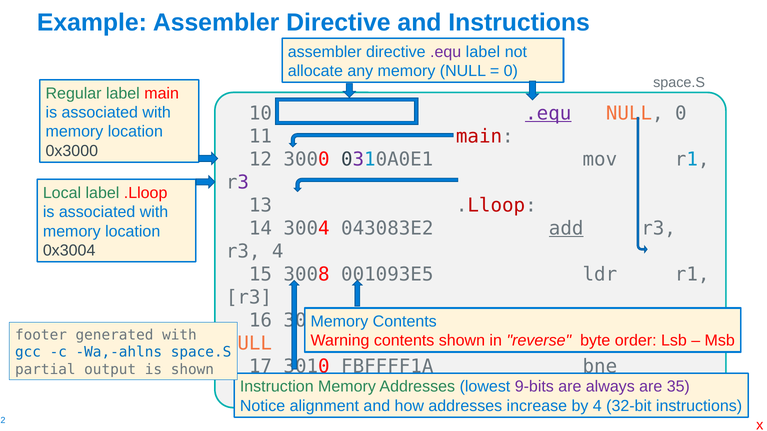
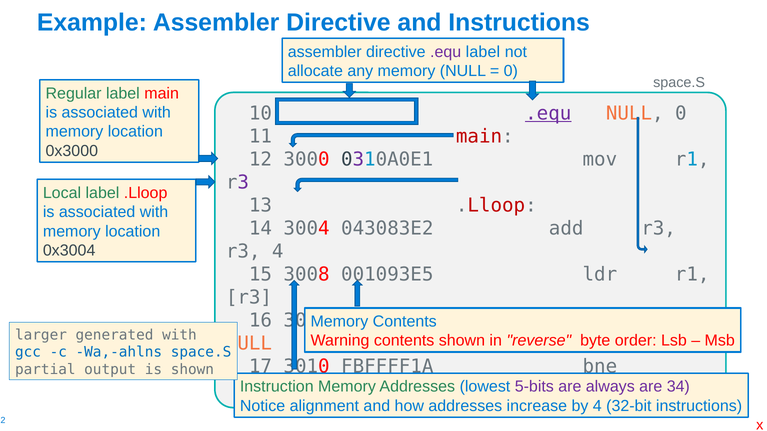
add underline: present -> none
footer: footer -> larger
9-bits: 9-bits -> 5-bits
35: 35 -> 34
